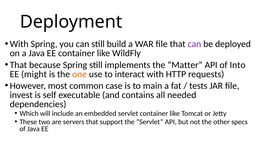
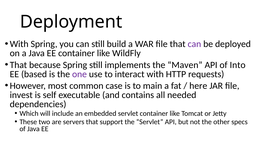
Matter: Matter -> Maven
might: might -> based
one colour: orange -> purple
tests: tests -> here
